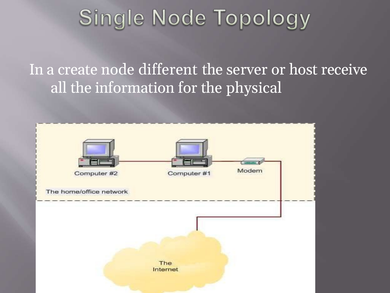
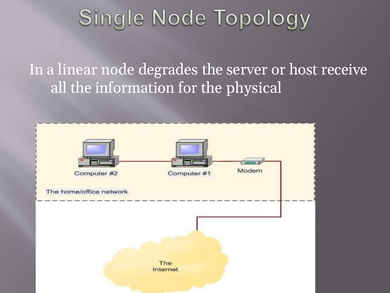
create: create -> linear
different: different -> degrades
